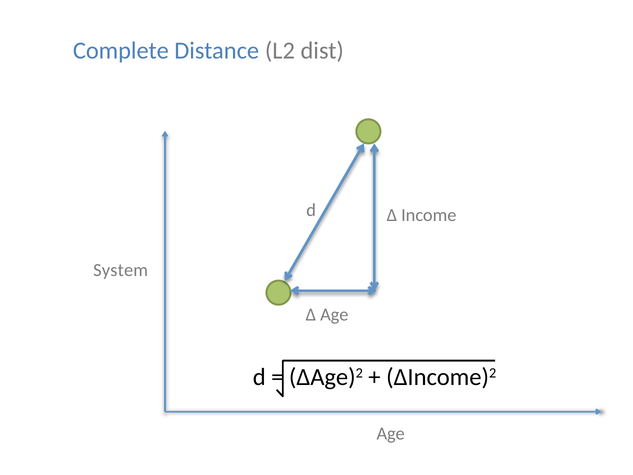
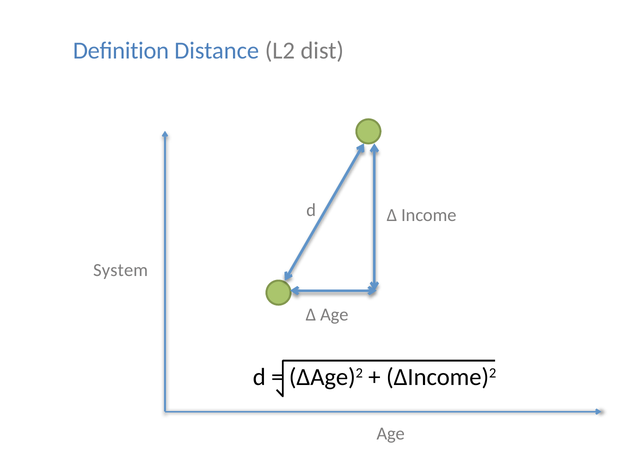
Complete: Complete -> Deﬁnition
